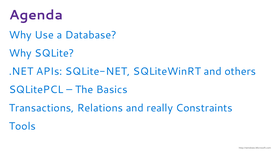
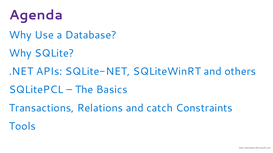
really: really -> catch
